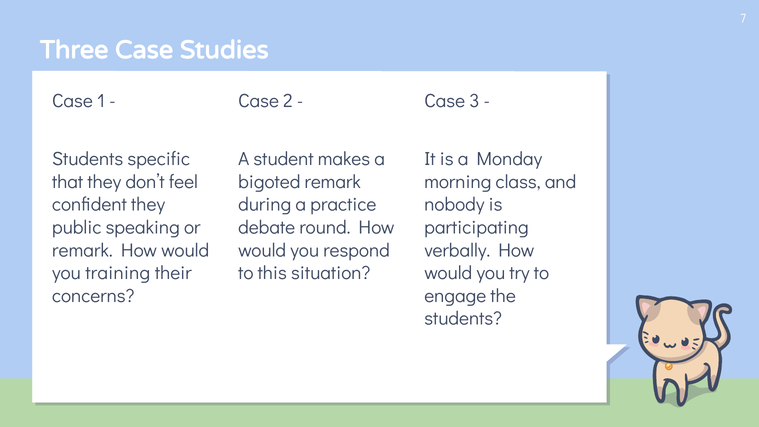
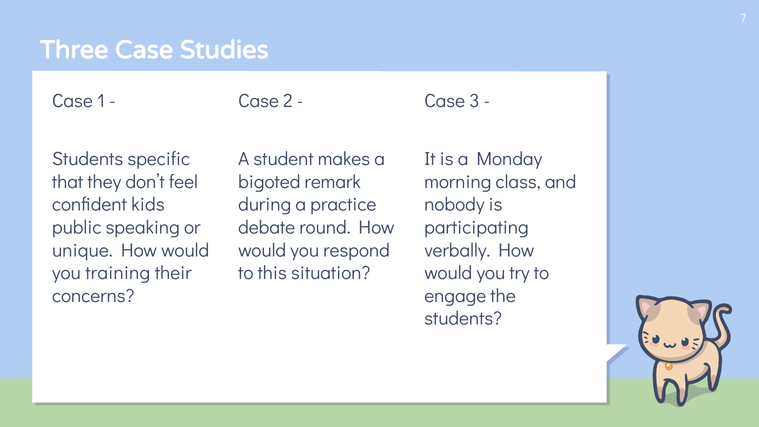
confident they: they -> kids
remark at (82, 250): remark -> unique
